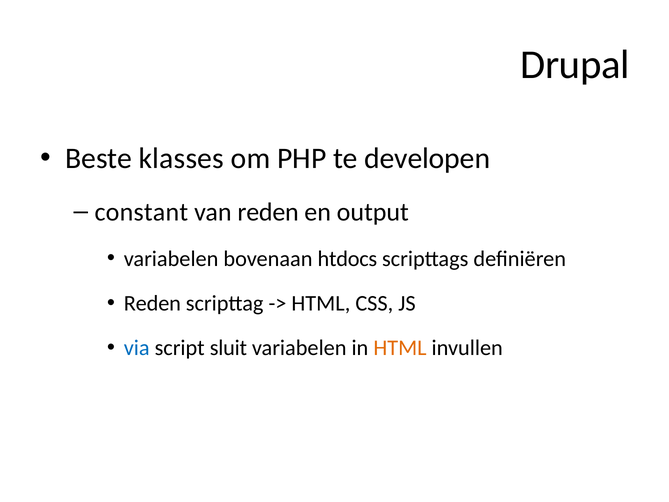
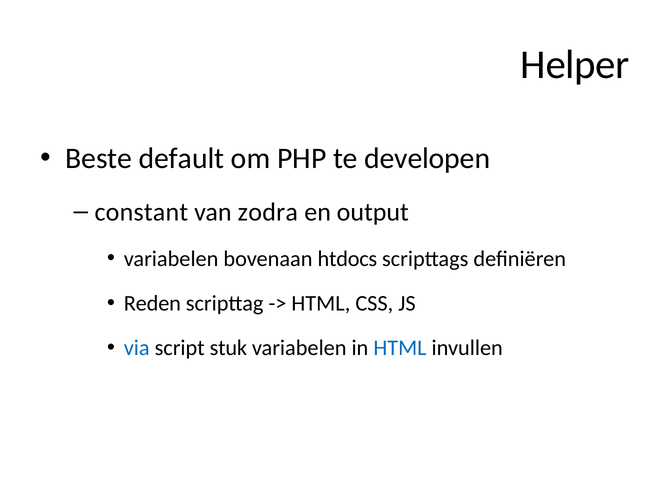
Drupal: Drupal -> Helper
klasses: klasses -> default
van reden: reden -> zodra
sluit: sluit -> stuk
HTML at (400, 348) colour: orange -> blue
